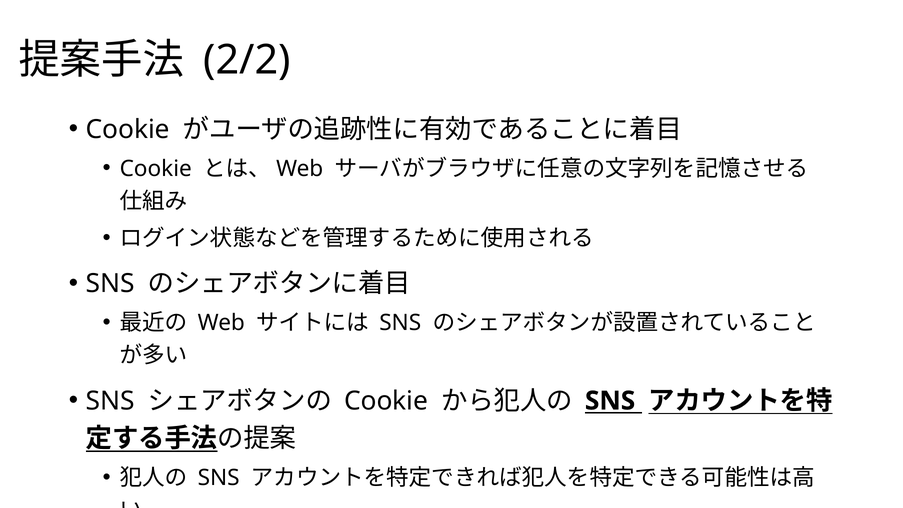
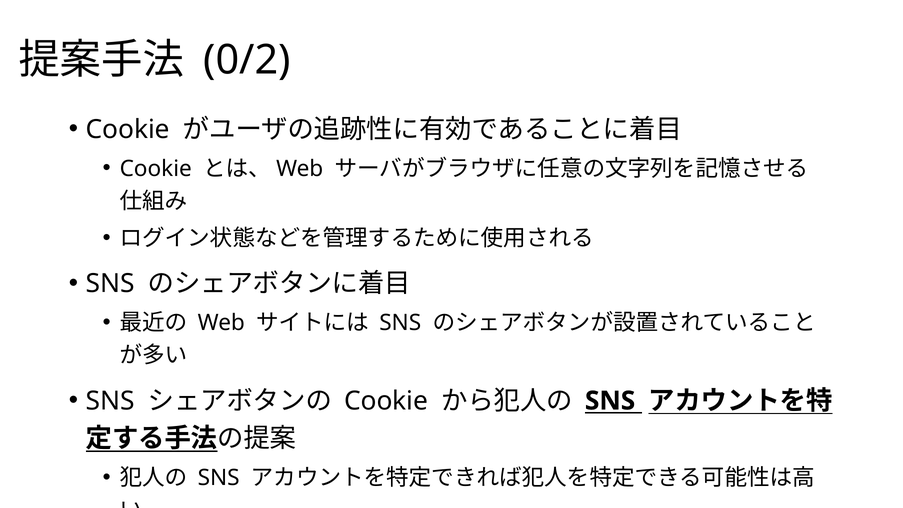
2/2: 2/2 -> 0/2
